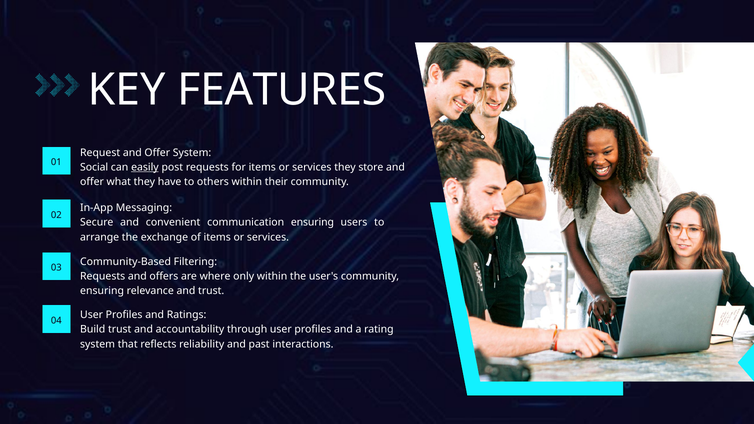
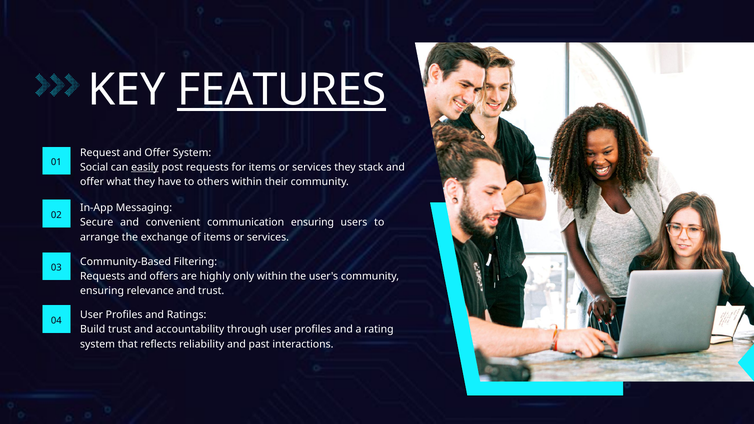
FEATURES underline: none -> present
store: store -> stack
where: where -> highly
